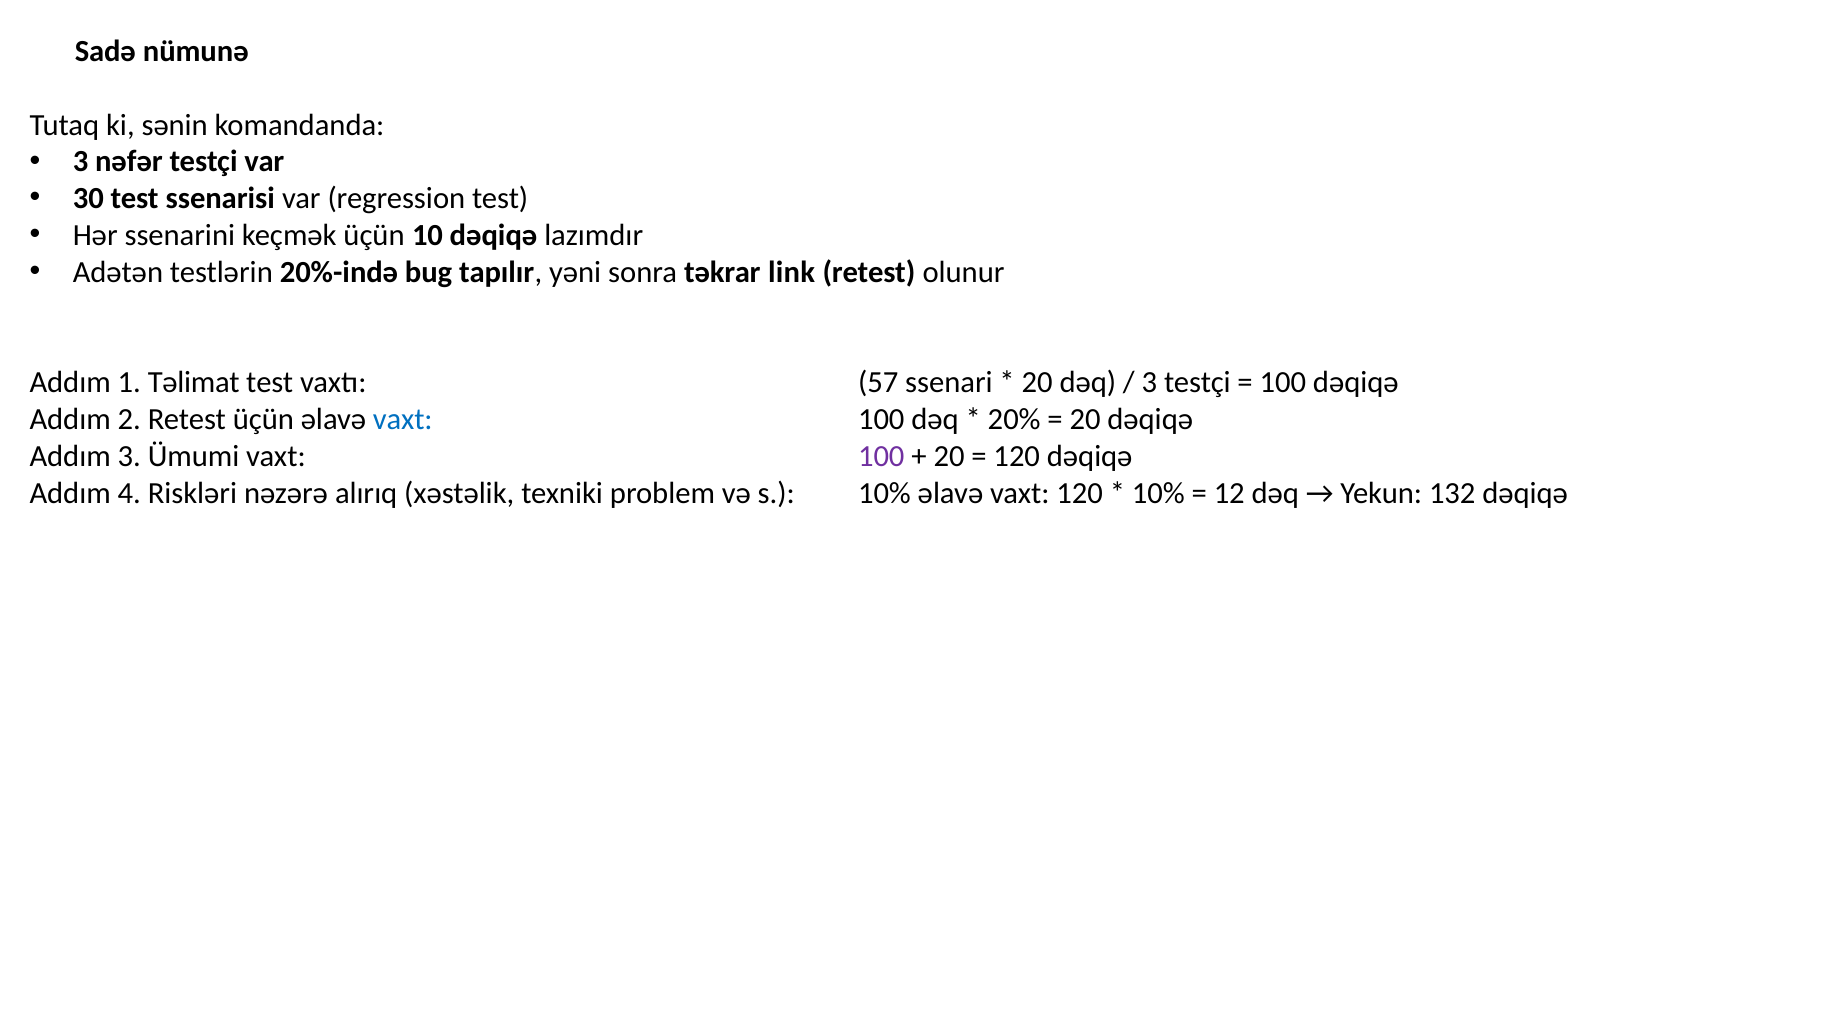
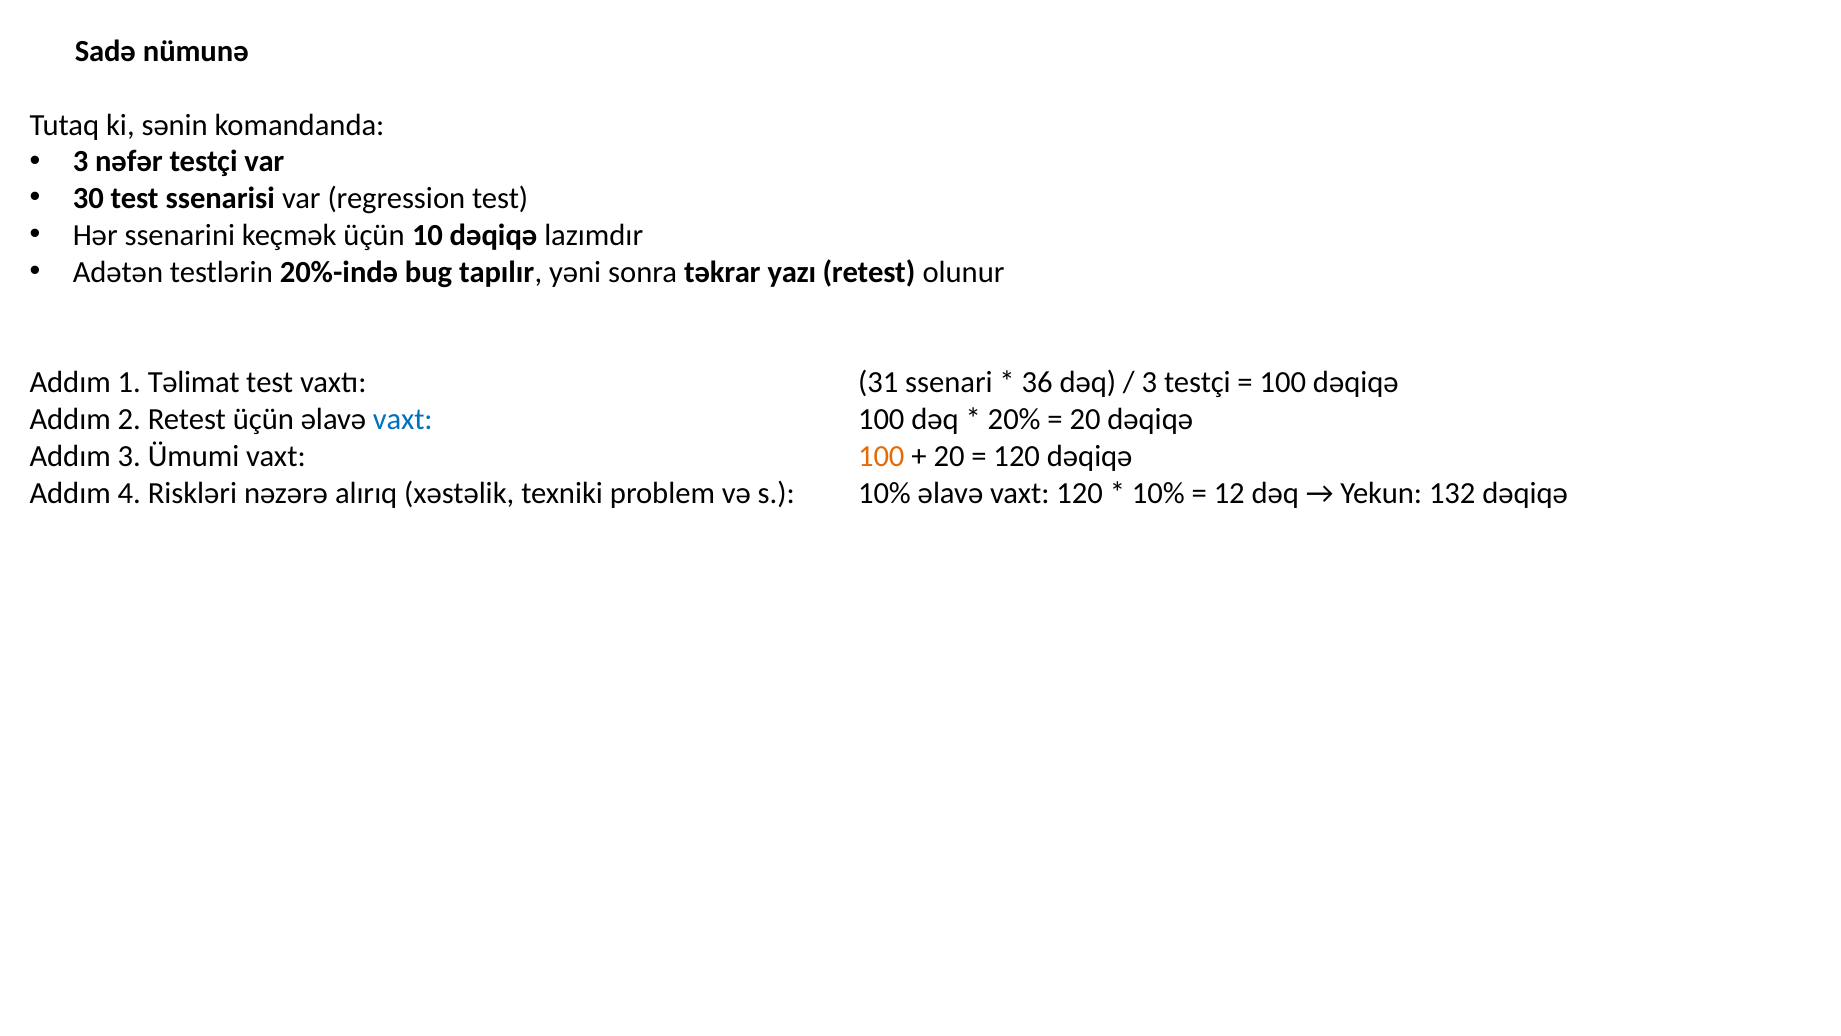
link: link -> yazı
57: 57 -> 31
20 at (1037, 382): 20 -> 36
100 at (881, 456) colour: purple -> orange
